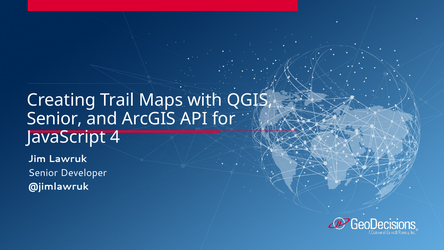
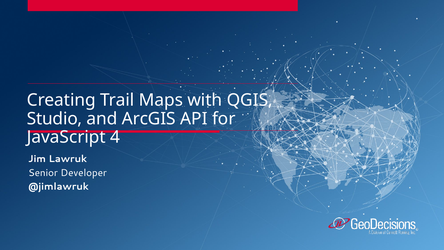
Senior at (55, 119): Senior -> Studio
